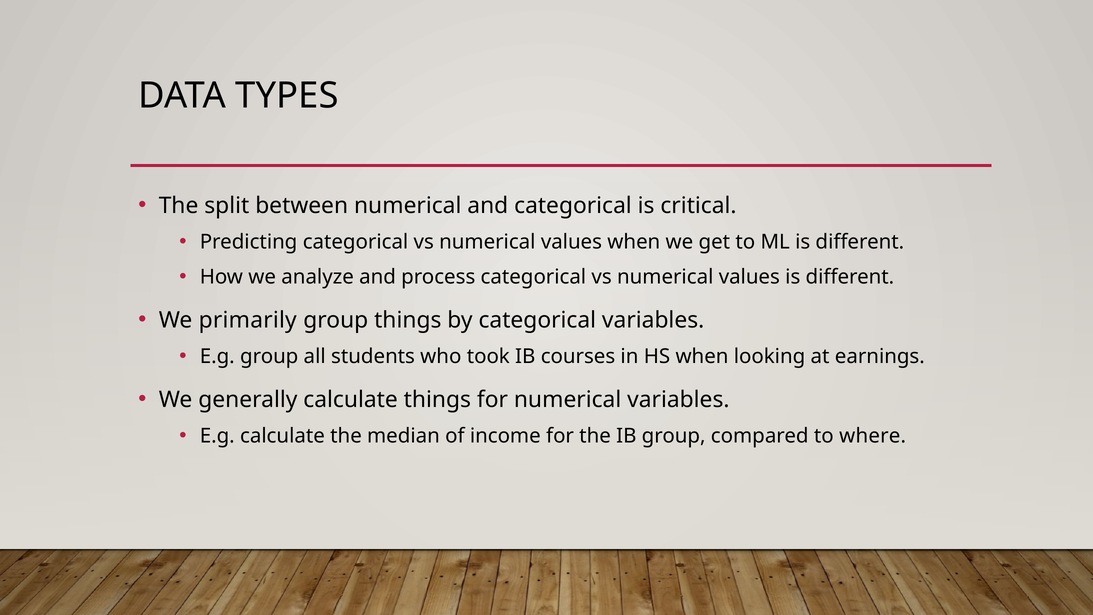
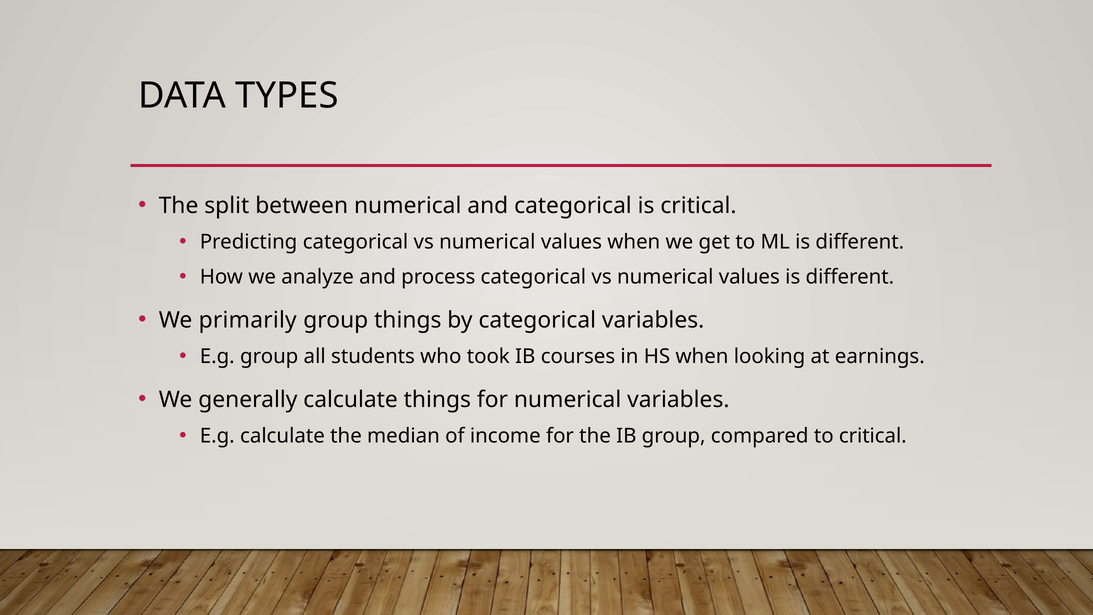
to where: where -> critical
